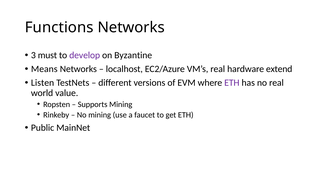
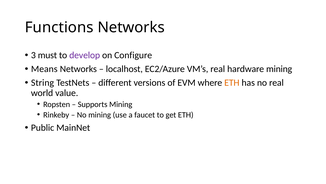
Byzantine: Byzantine -> Configure
hardware extend: extend -> mining
Listen: Listen -> String
ETH at (232, 82) colour: purple -> orange
